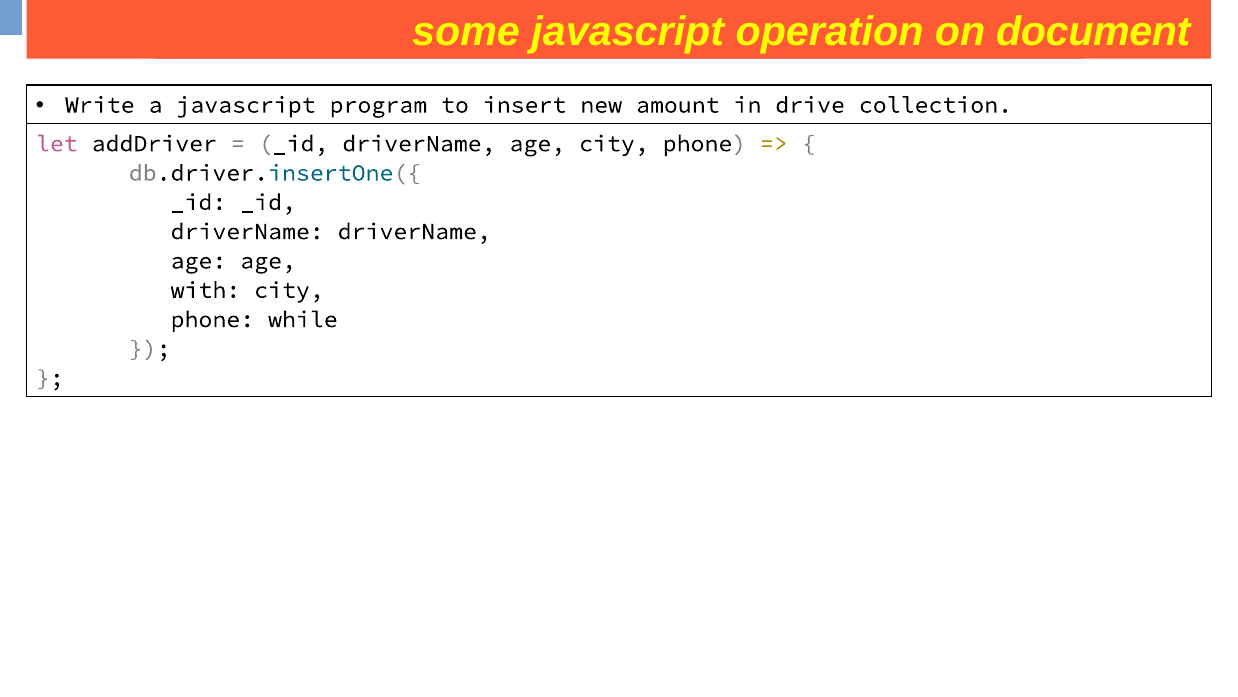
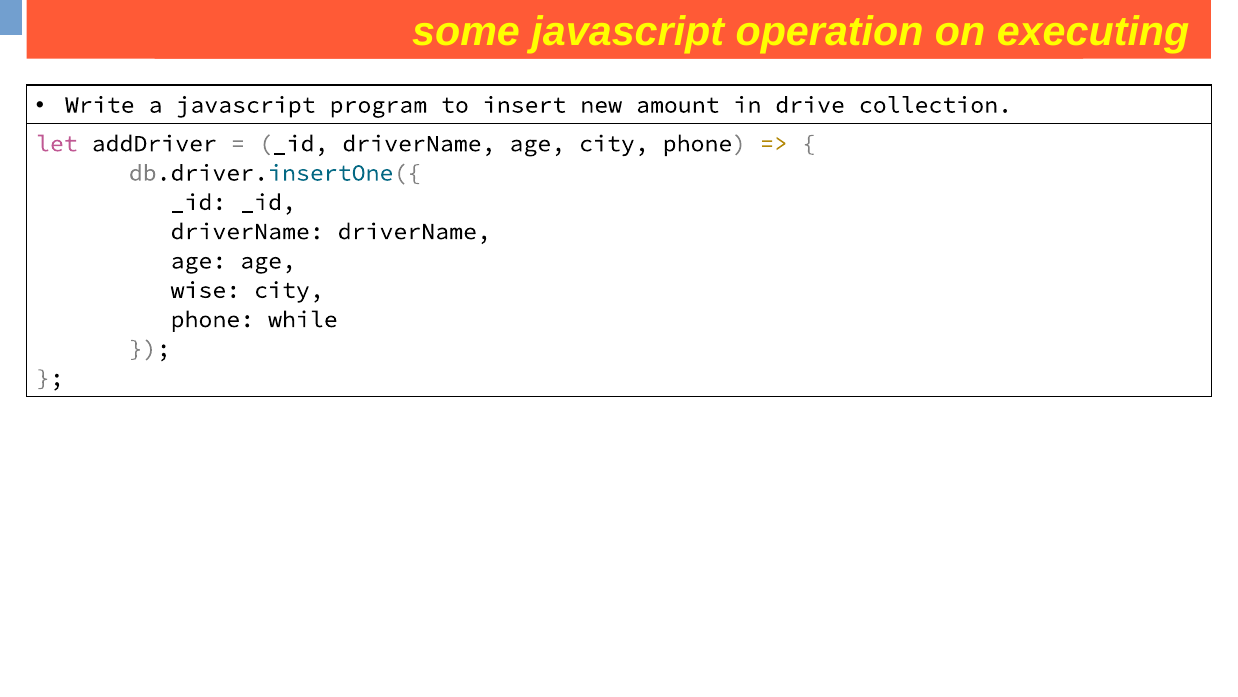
document: document -> executing
with: with -> wise
